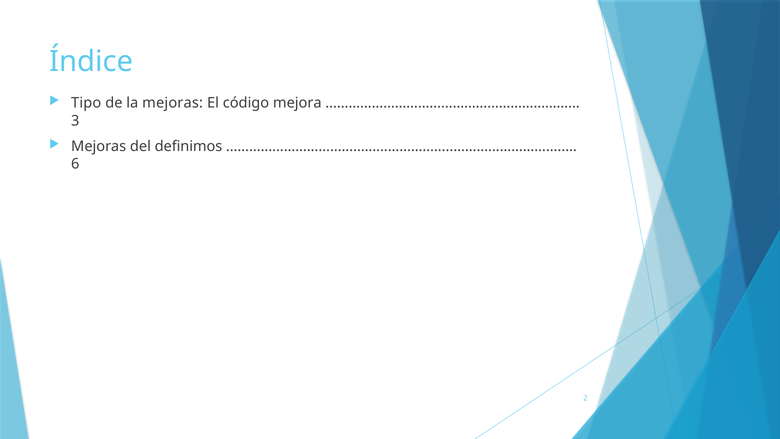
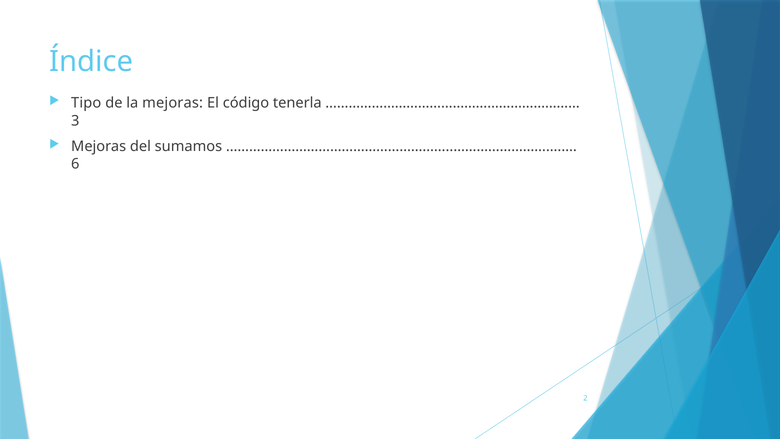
mejora: mejora -> tenerla
definimos: definimos -> sumamos
